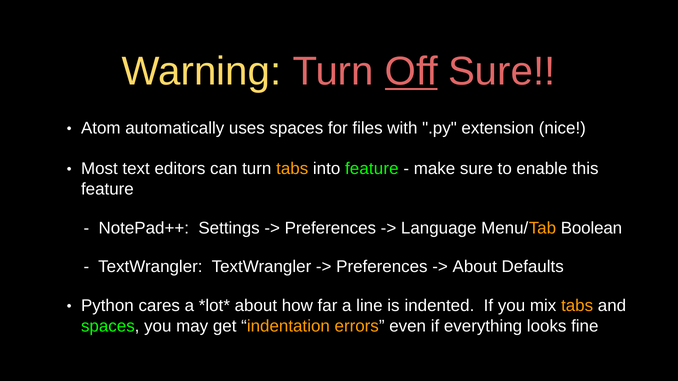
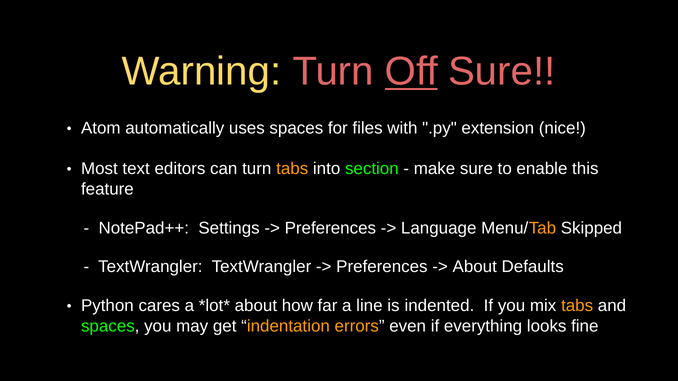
into feature: feature -> section
Boolean: Boolean -> Skipped
